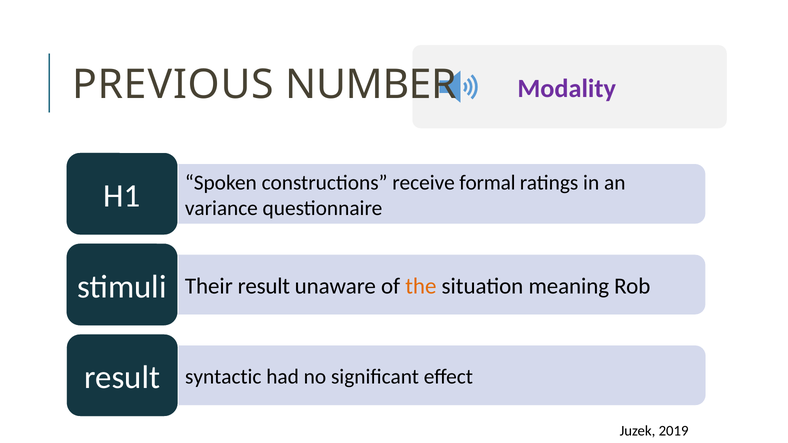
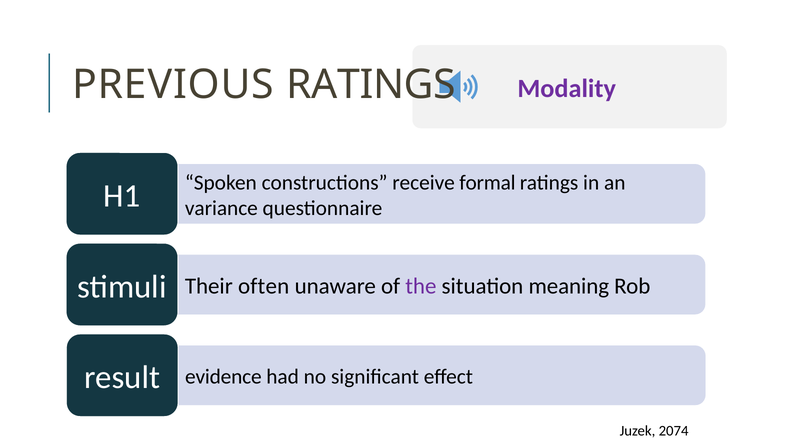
PREVIOUS NUMBER: NUMBER -> RATINGS
Their result: result -> often
the colour: orange -> purple
syntactic: syntactic -> evidence
2019: 2019 -> 2074
